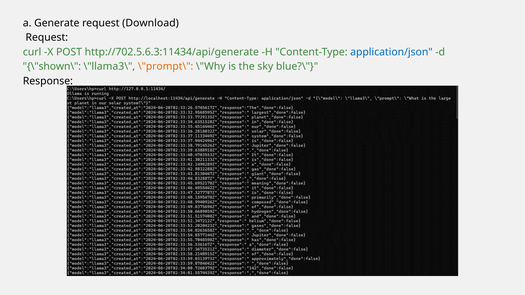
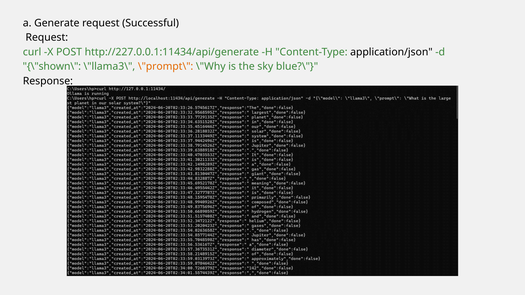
Download: Download -> Successful
http://702.5.6.3:11434/api/generate: http://702.5.6.3:11434/api/generate -> http://227.0.0.1:11434/api/generate
application/json colour: blue -> black
